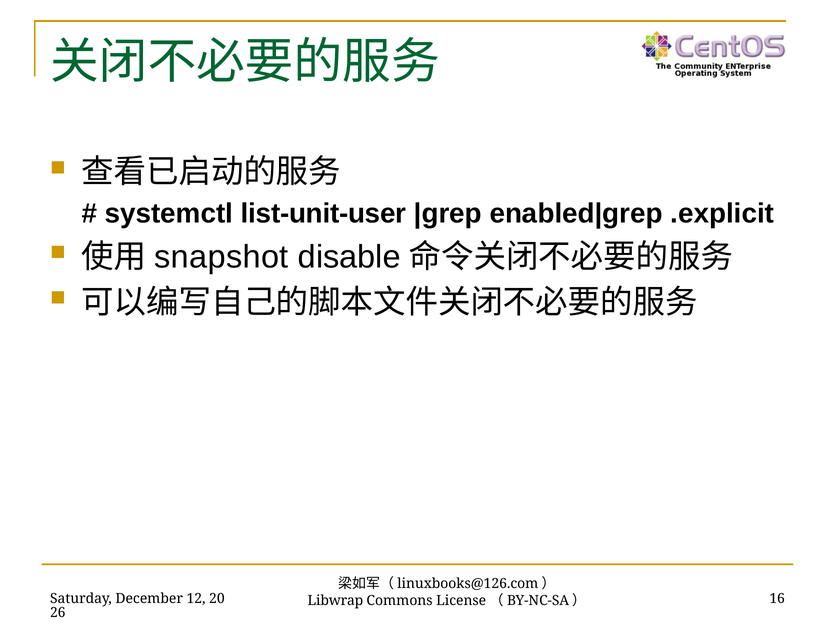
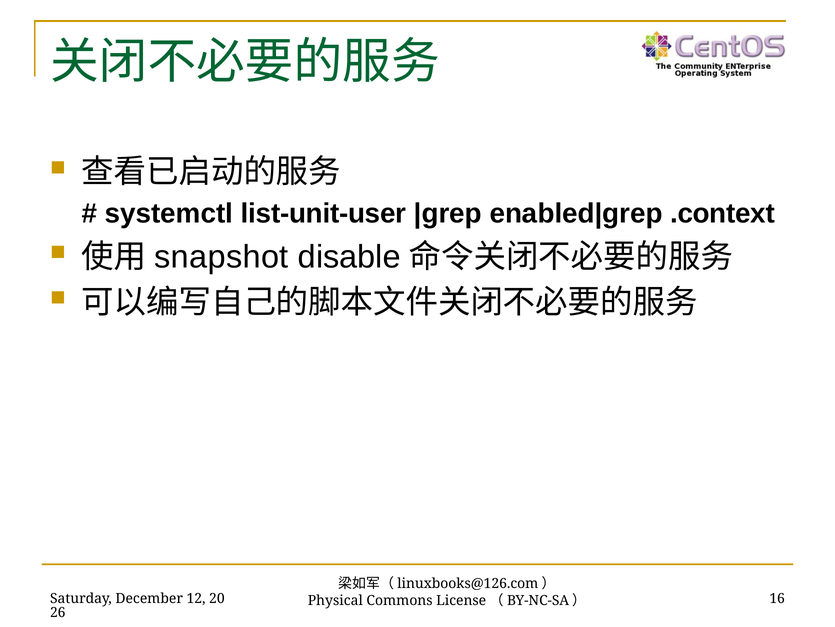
.explicit: .explicit -> .context
Libwrap: Libwrap -> Physical
